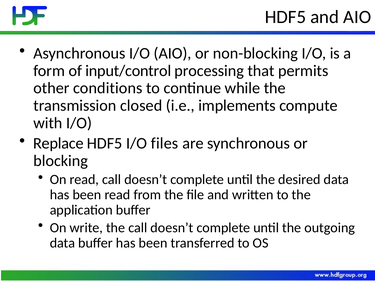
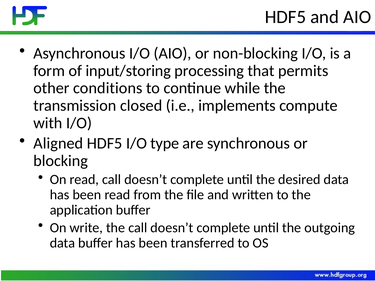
input/control: input/control -> input/storing
Replace: Replace -> Aligned
files: files -> type
